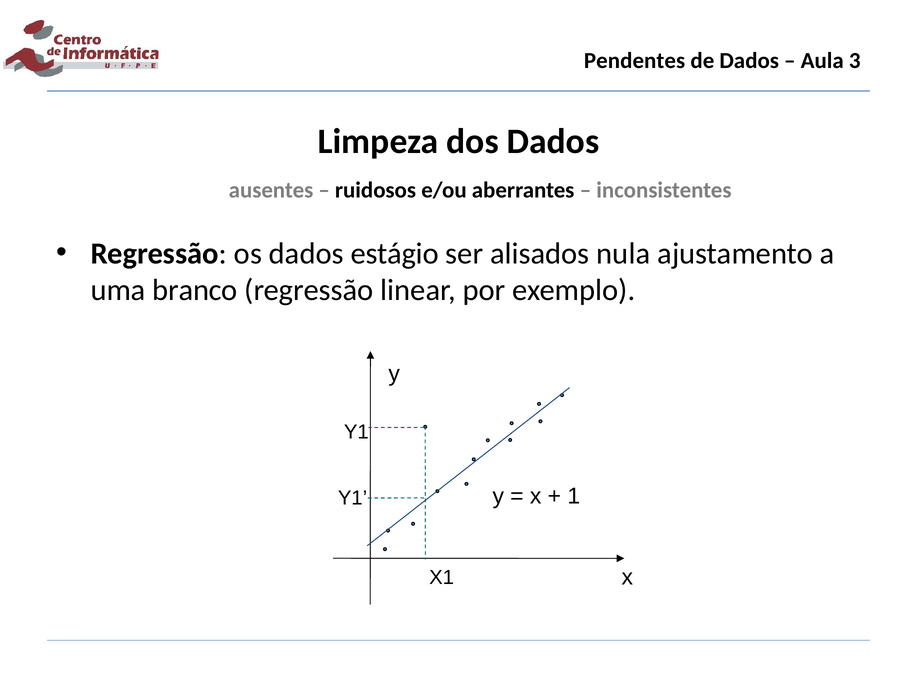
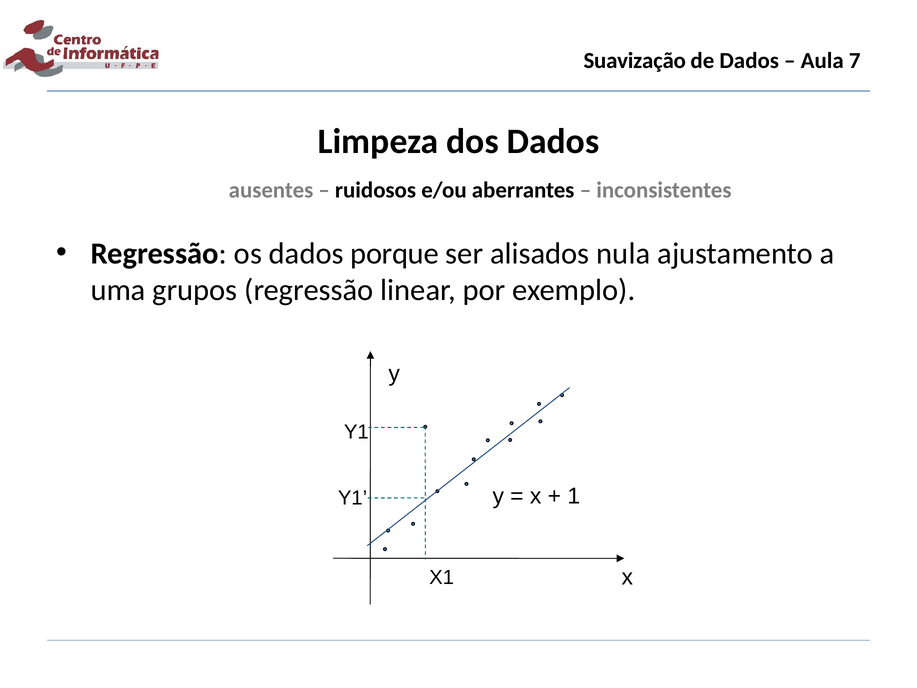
Pendentes: Pendentes -> Suavização
3: 3 -> 7
estágio: estágio -> porque
branco: branco -> grupos
